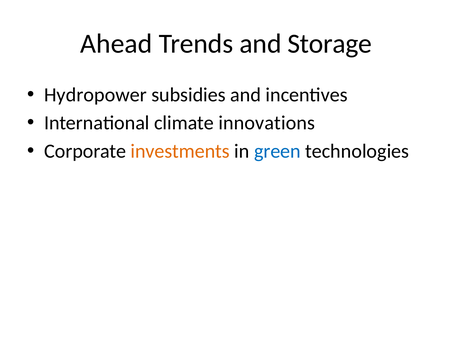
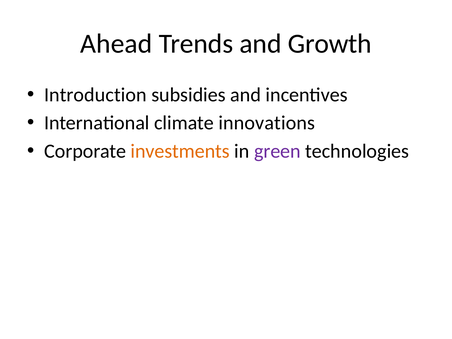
Storage: Storage -> Growth
Hydropower: Hydropower -> Introduction
green colour: blue -> purple
